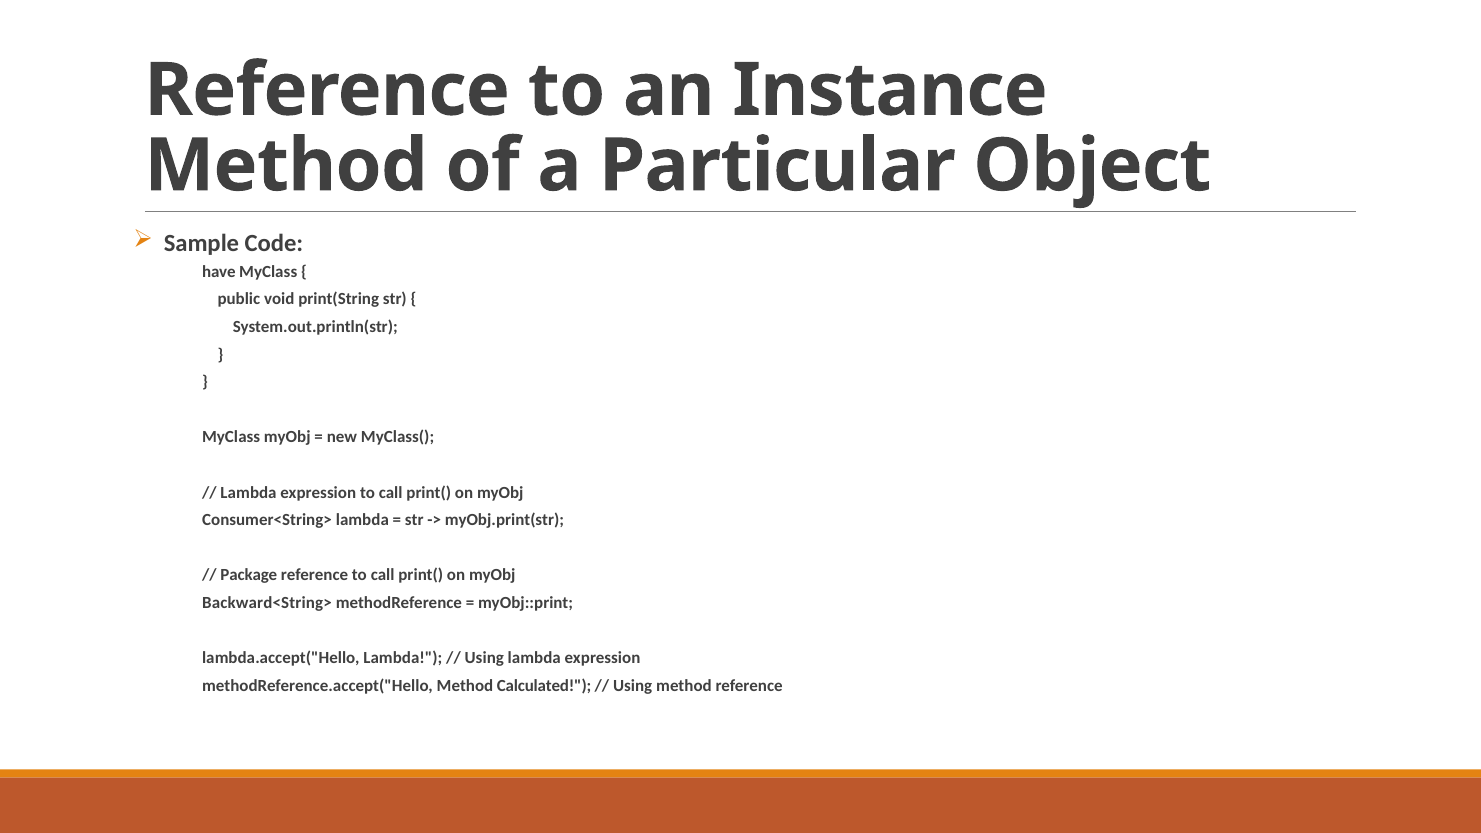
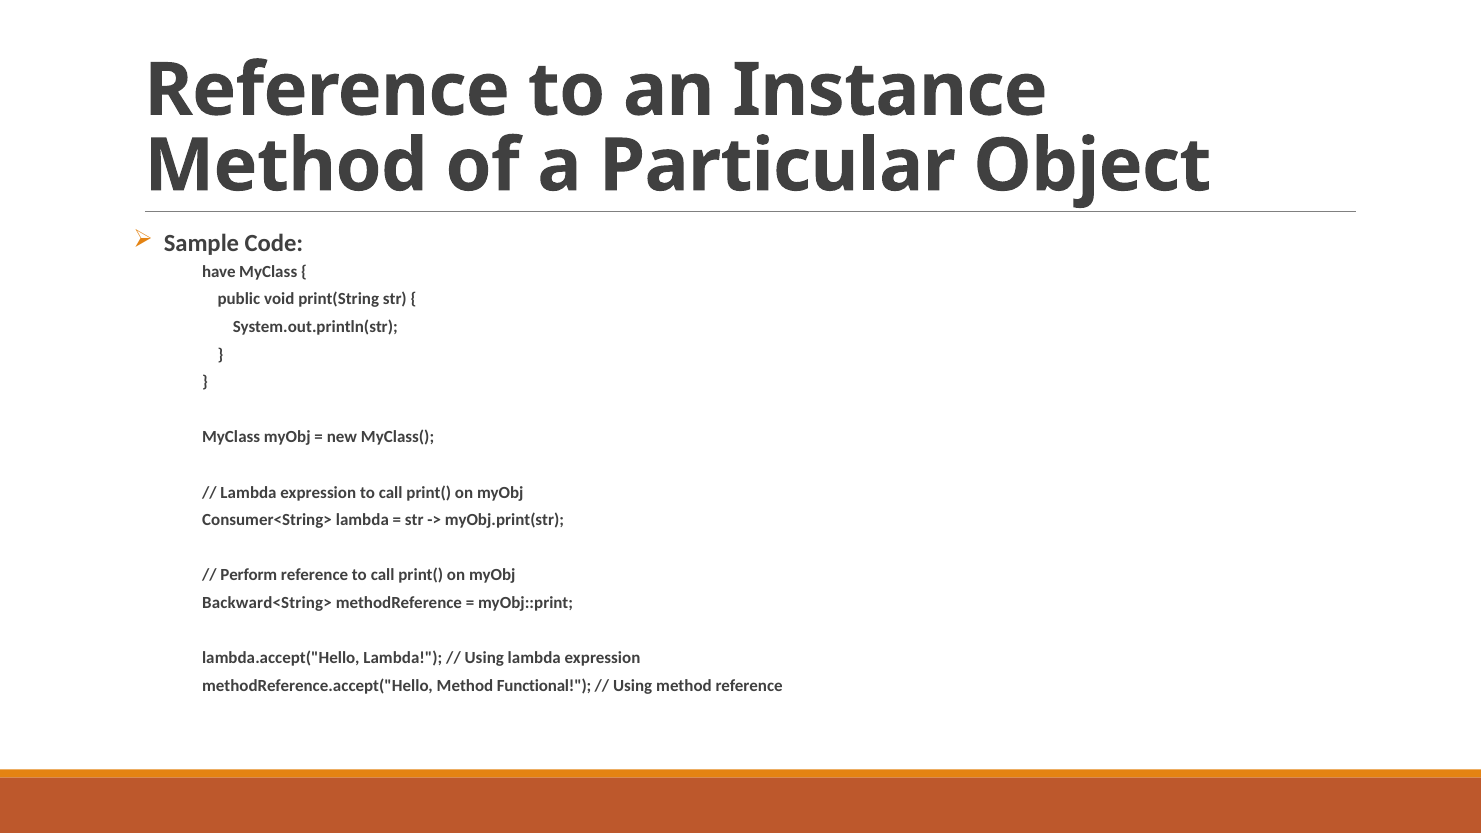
Package: Package -> Perform
Calculated: Calculated -> Functional
